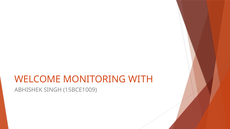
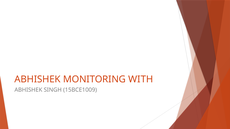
WELCOME at (38, 79): WELCOME -> ABHISHEK
